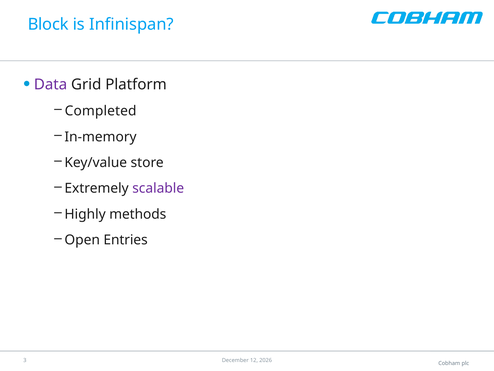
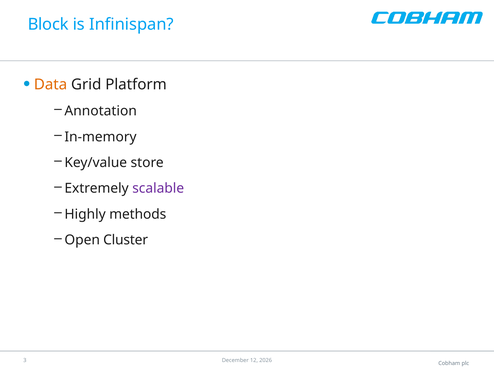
Data colour: purple -> orange
Completed: Completed -> Annotation
Entries: Entries -> Cluster
